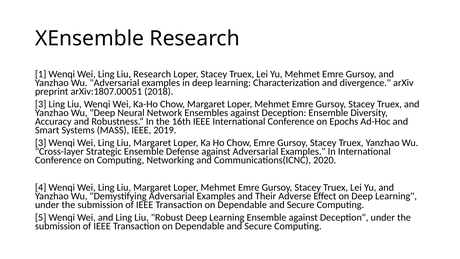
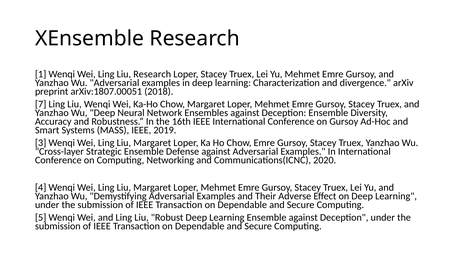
3 at (41, 104): 3 -> 7
on Epochs: Epochs -> Gursoy
